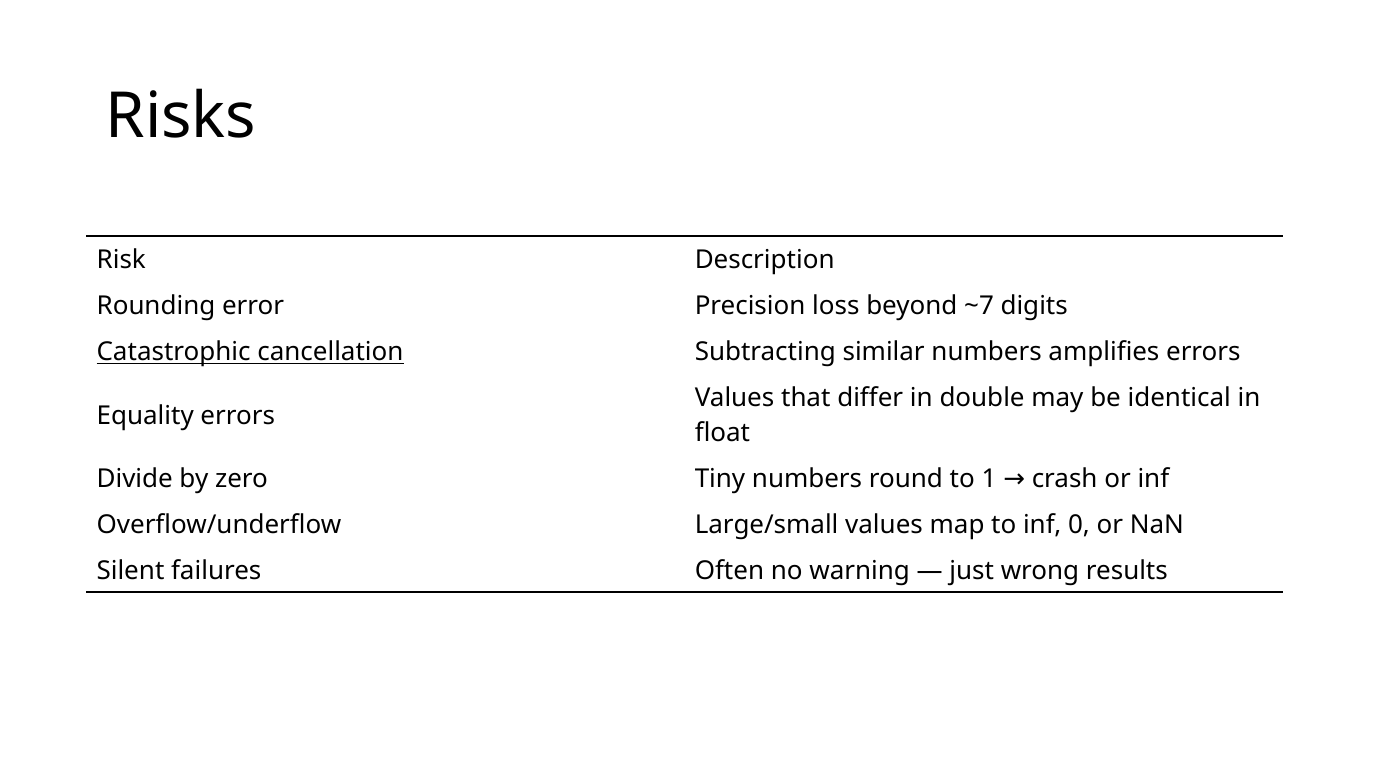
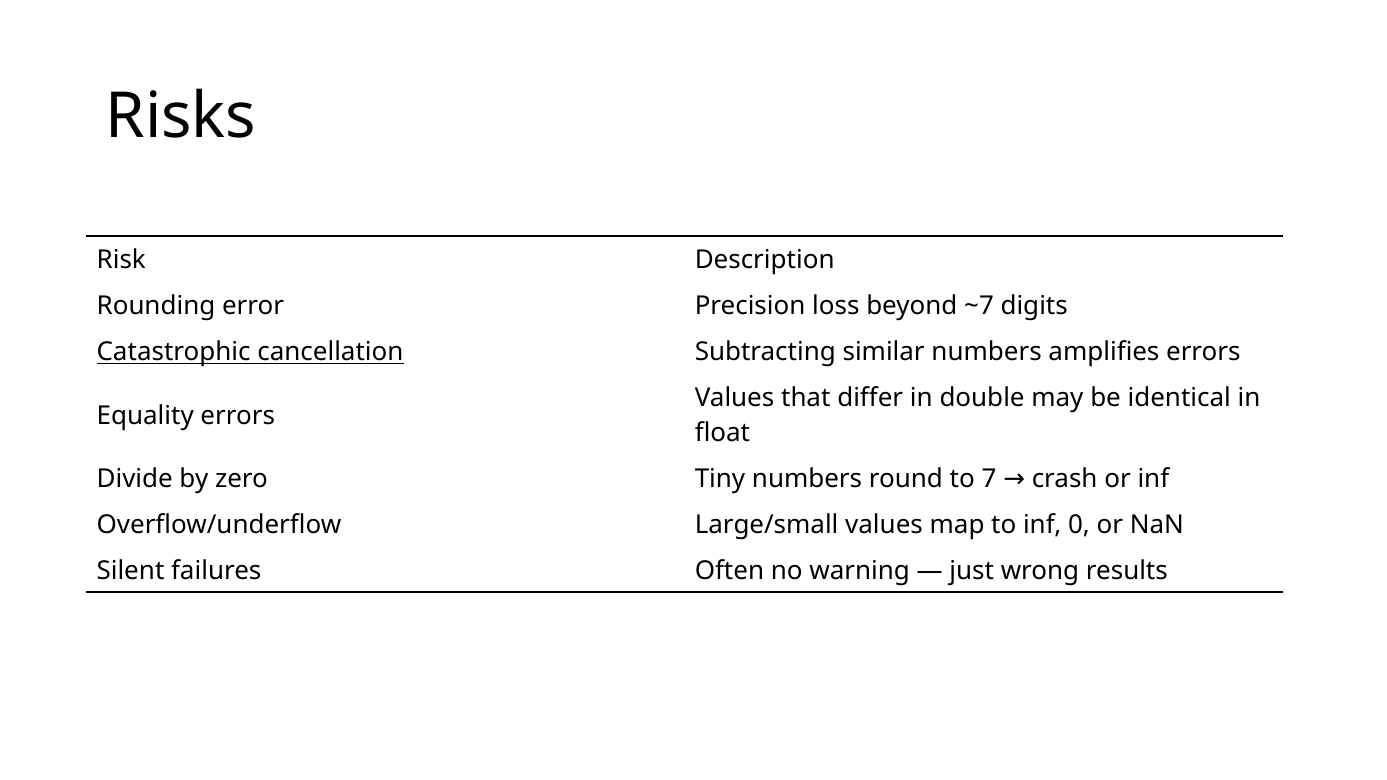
1: 1 -> 7
